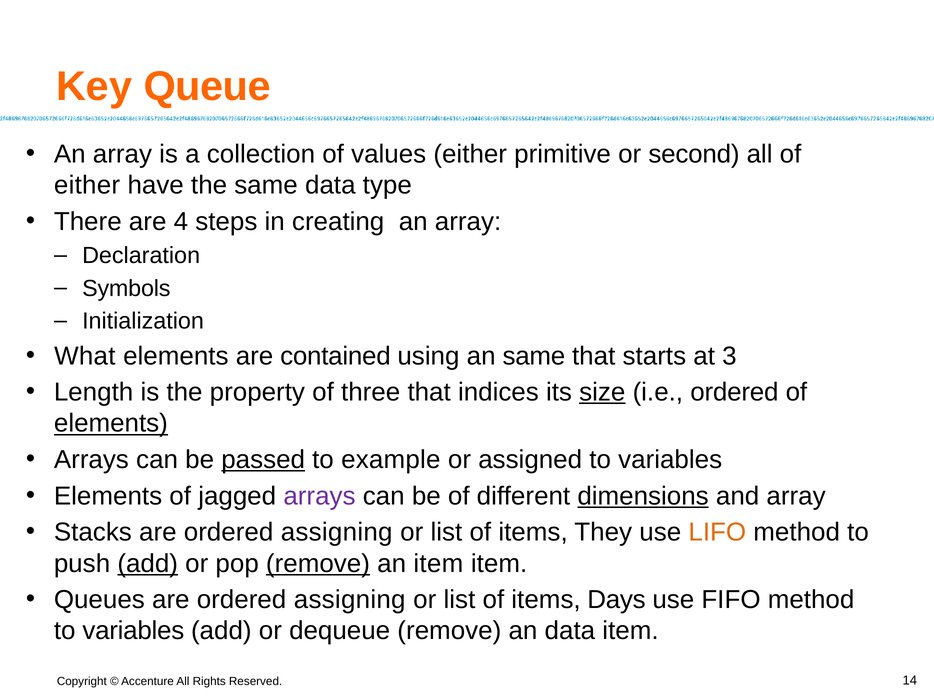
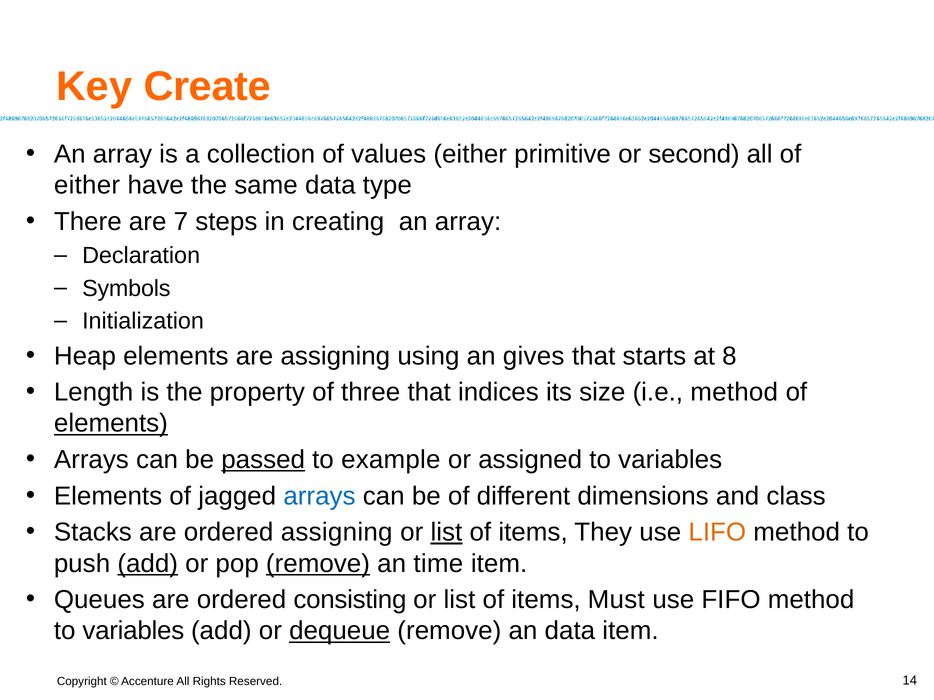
Queue: Queue -> Create
4: 4 -> 7
What: What -> Heap
are contained: contained -> assigning
an same: same -> gives
3: 3 -> 8
size underline: present -> none
i.e ordered: ordered -> method
arrays at (319, 496) colour: purple -> blue
dimensions underline: present -> none
and array: array -> class
list at (446, 533) underline: none -> present
an item: item -> time
Queues are ordered assigning: assigning -> consisting
Days: Days -> Must
dequeue underline: none -> present
